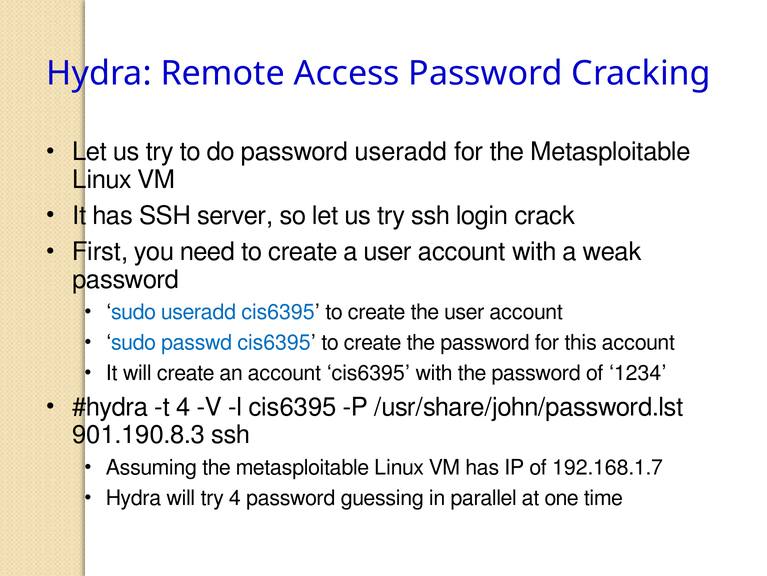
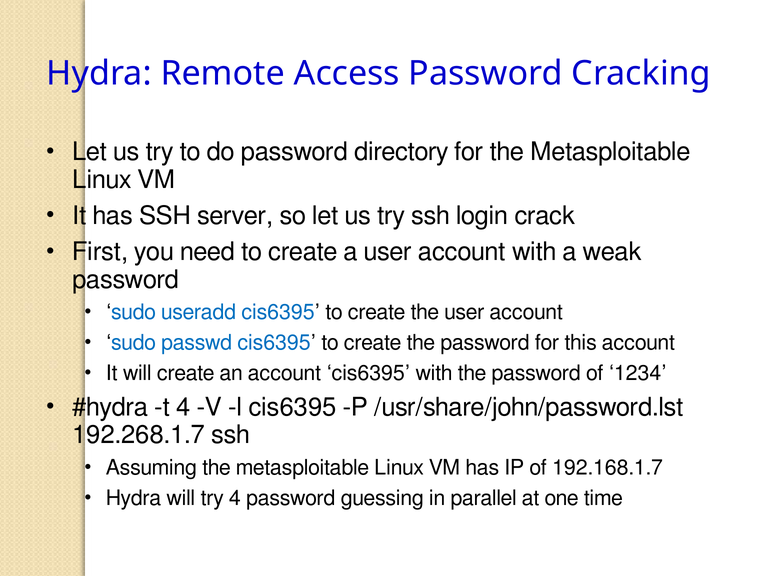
password useradd: useradd -> directory
901.190.8.3: 901.190.8.3 -> 192.268.1.7
